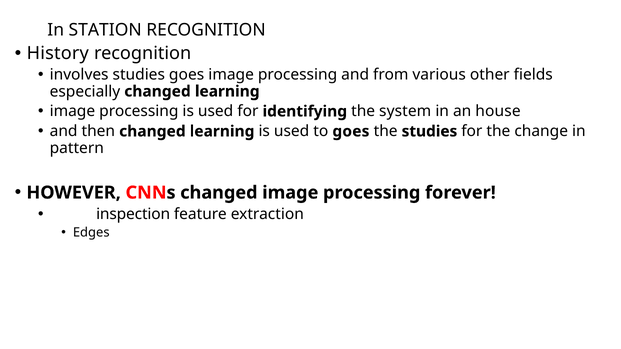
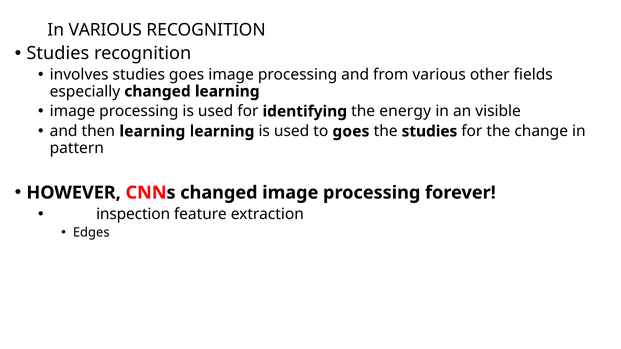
In STATION: STATION -> VARIOUS
History at (58, 53): History -> Studies
system: system -> energy
house: house -> visible
then changed: changed -> learning
